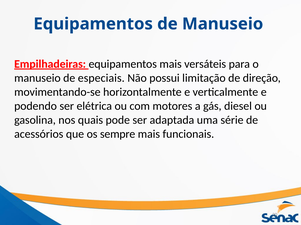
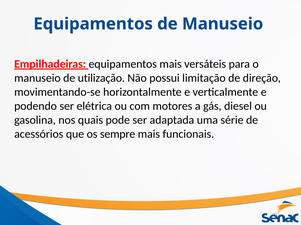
especiais: especiais -> utilização
